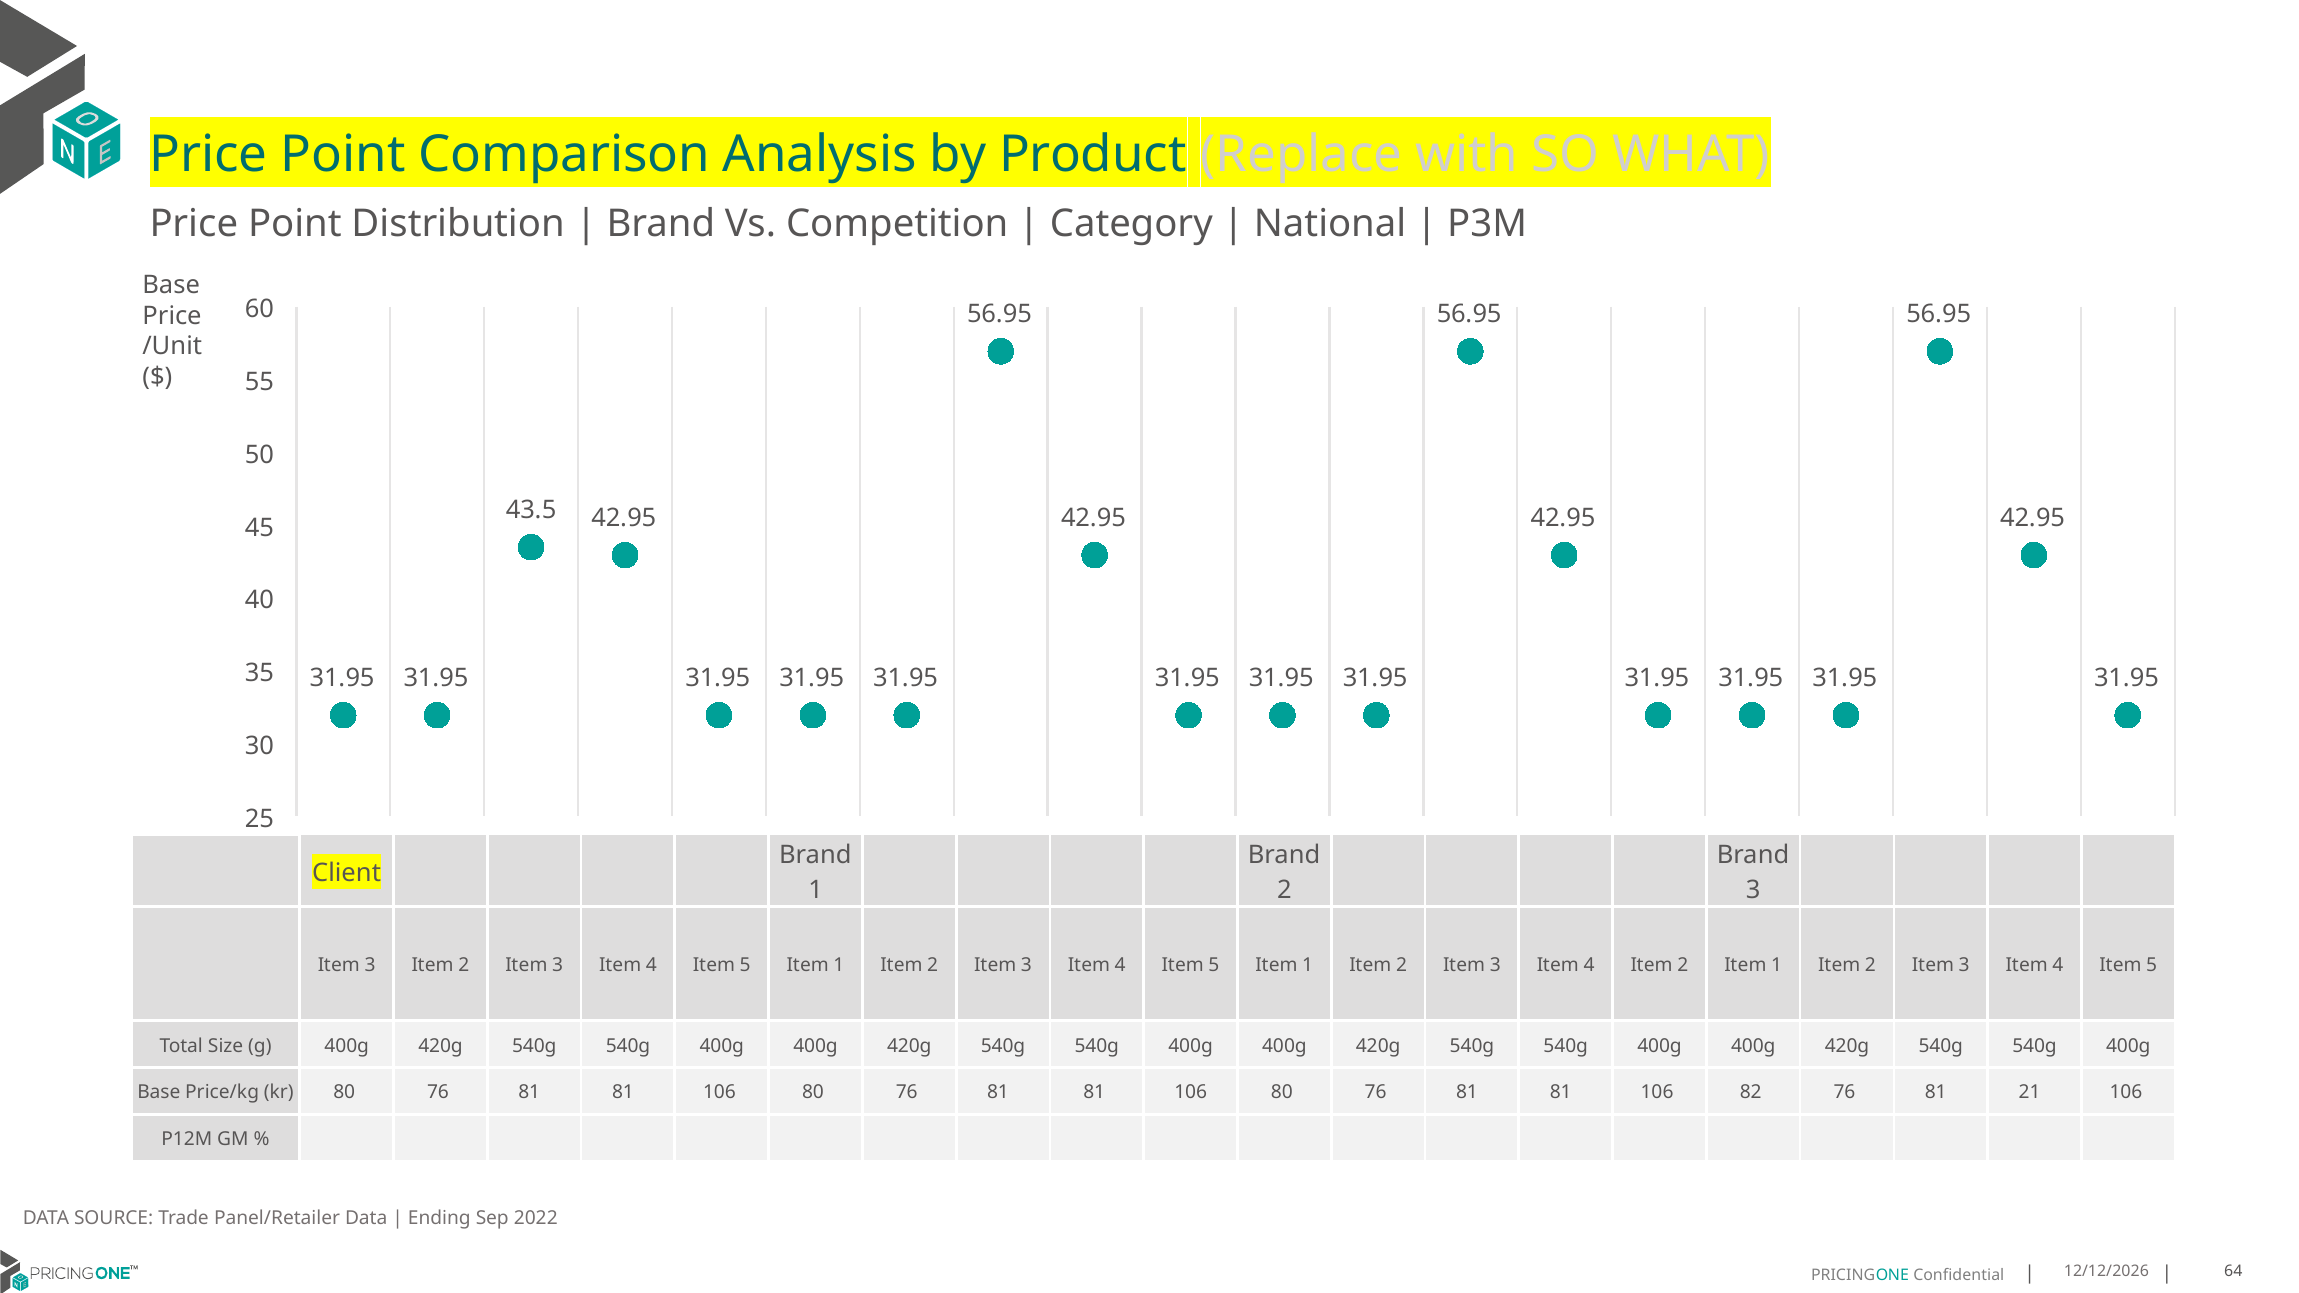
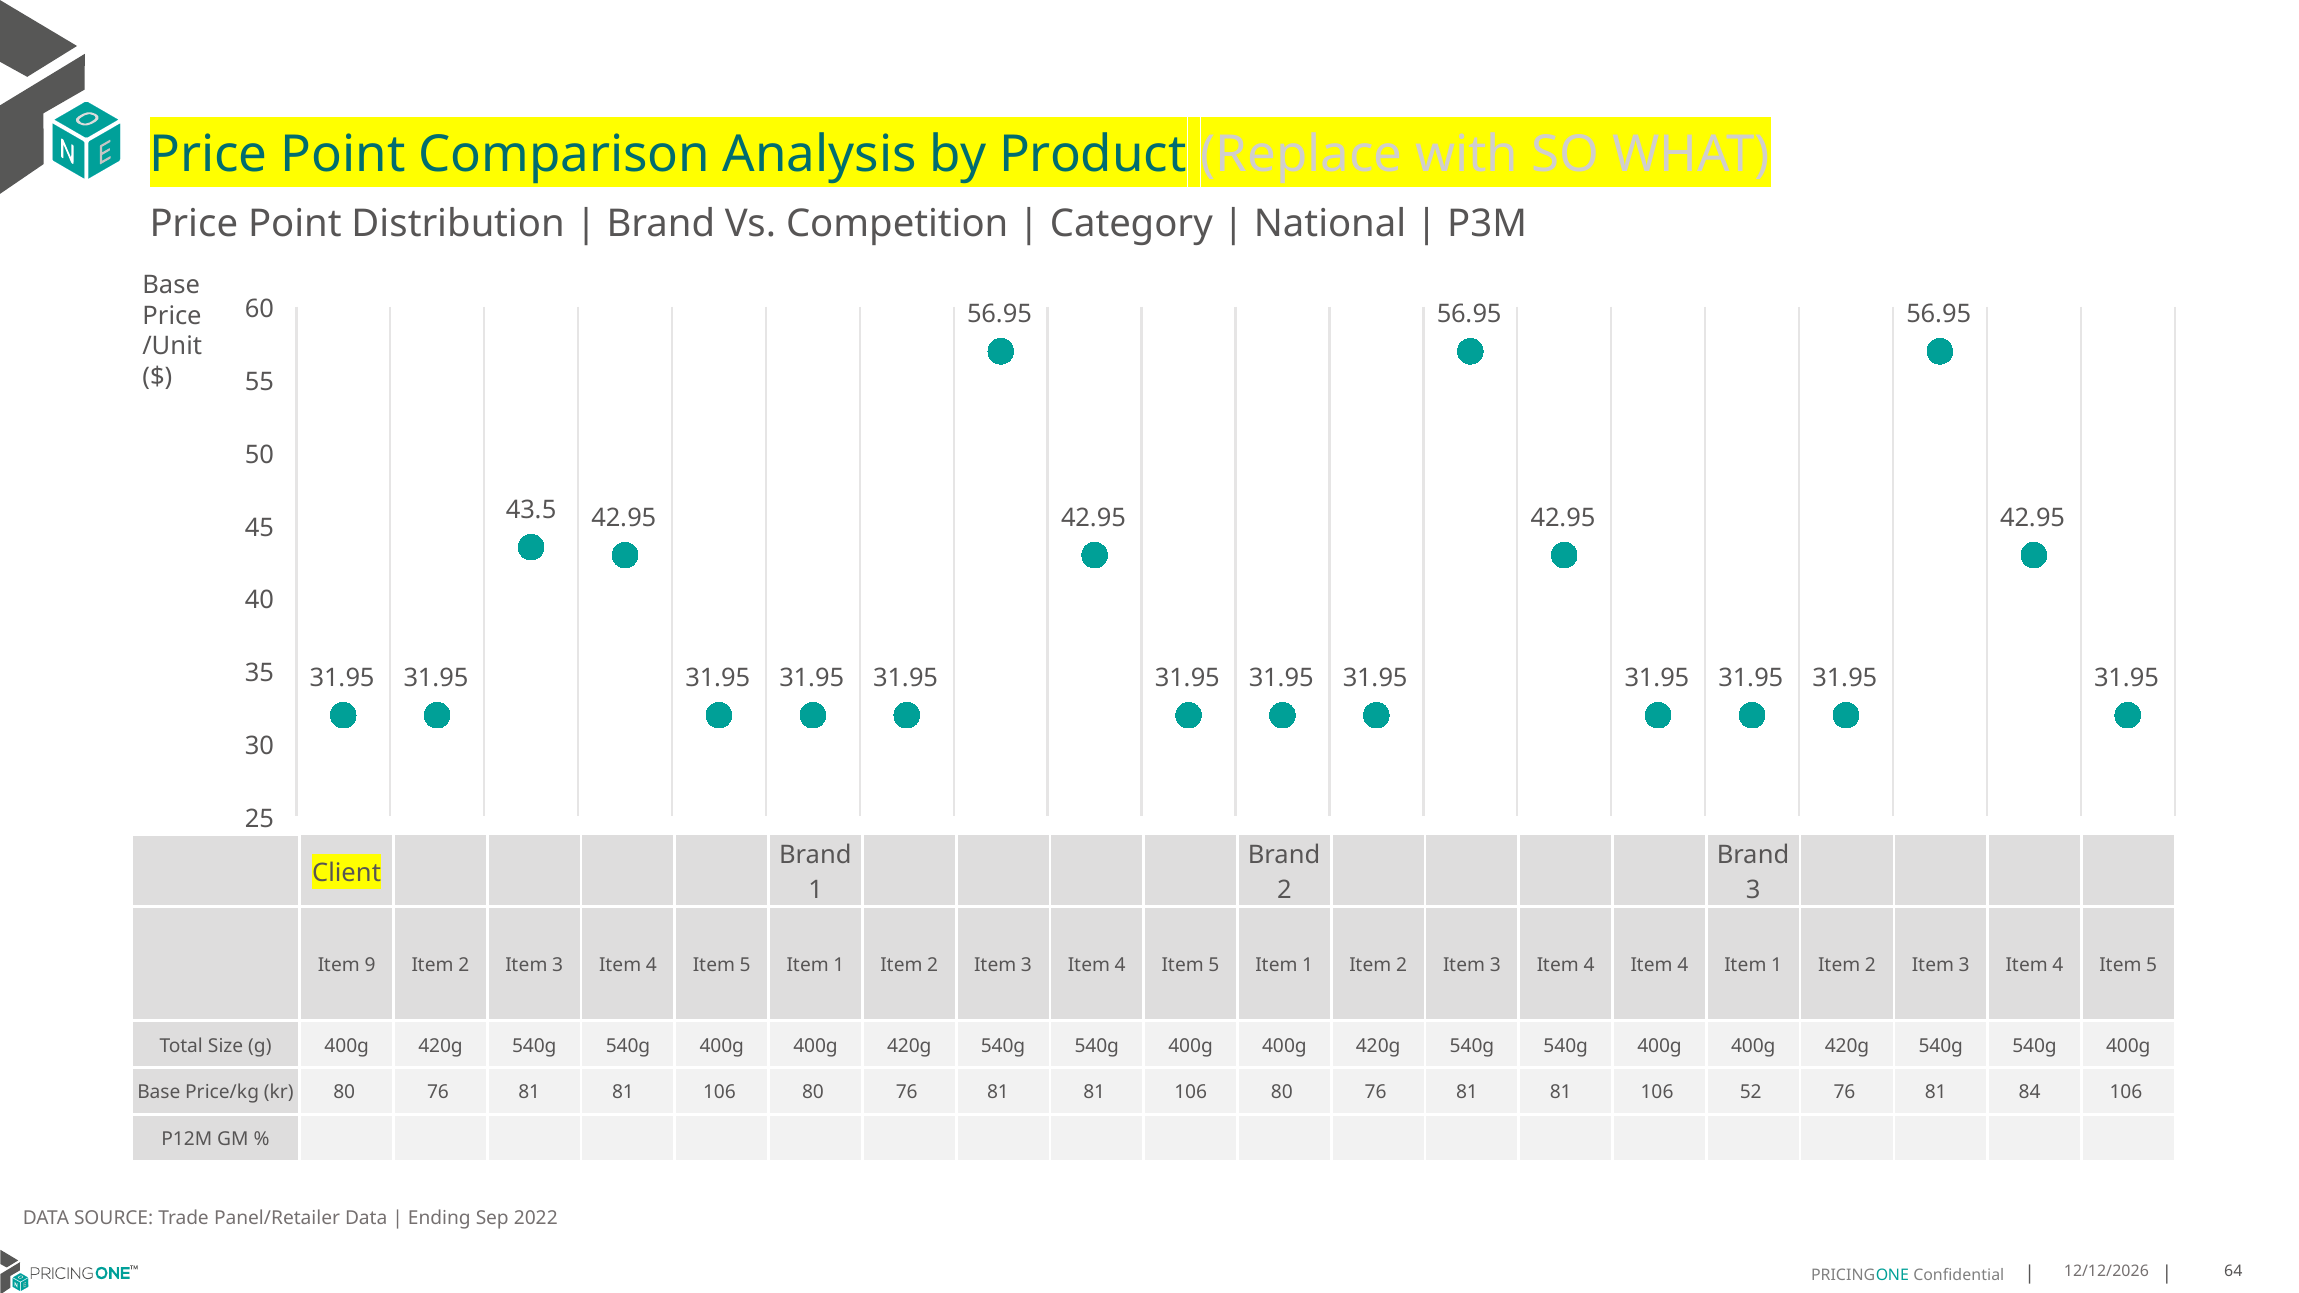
3 at (370, 965): 3 -> 9
4 Item 2: 2 -> 4
82: 82 -> 52
21: 21 -> 84
